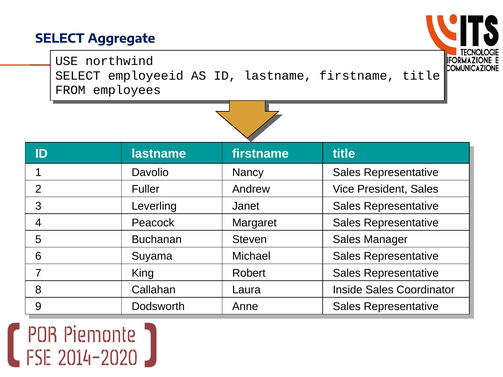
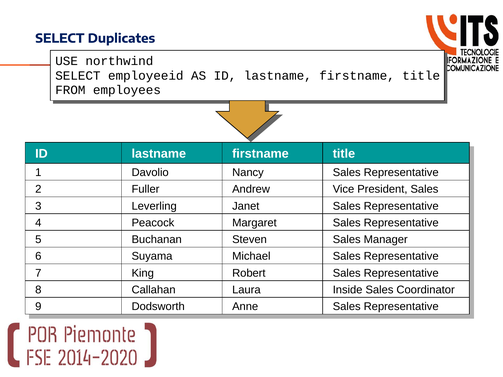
Aggregate: Aggregate -> Duplicates
